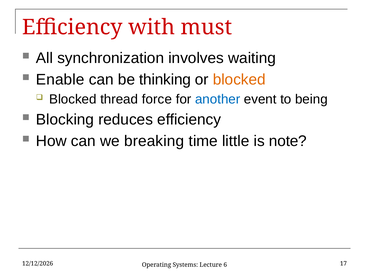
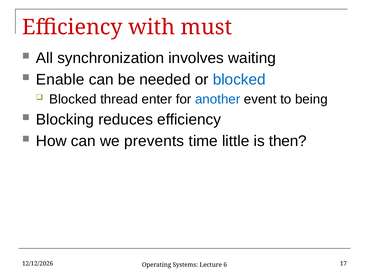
thinking: thinking -> needed
blocked at (239, 80) colour: orange -> blue
force: force -> enter
breaking: breaking -> prevents
note: note -> then
